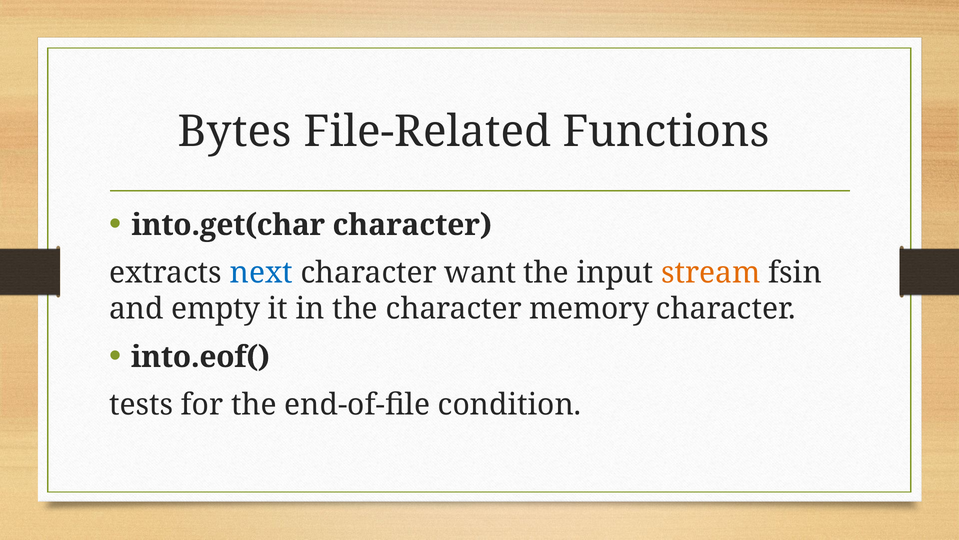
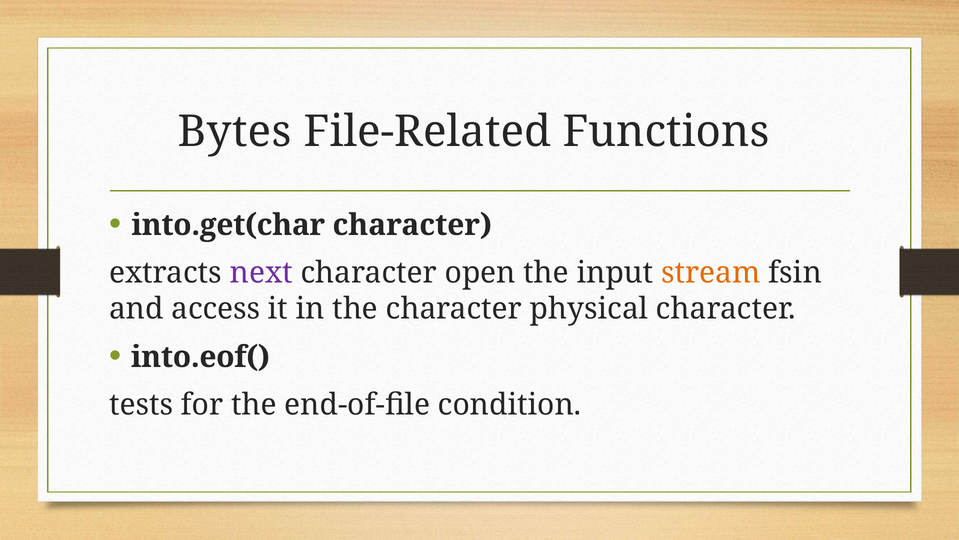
next colour: blue -> purple
want: want -> open
empty: empty -> access
memory: memory -> physical
